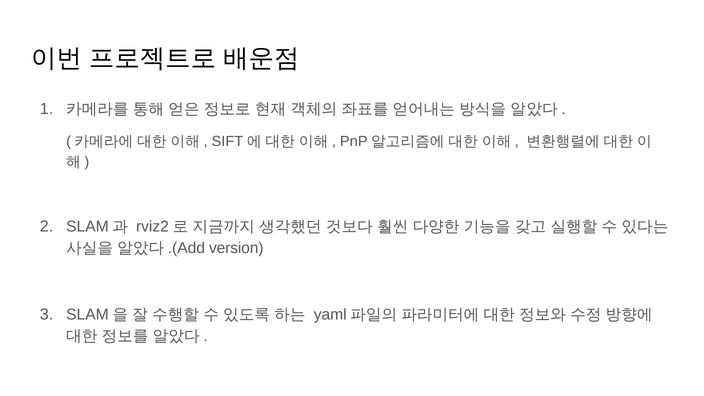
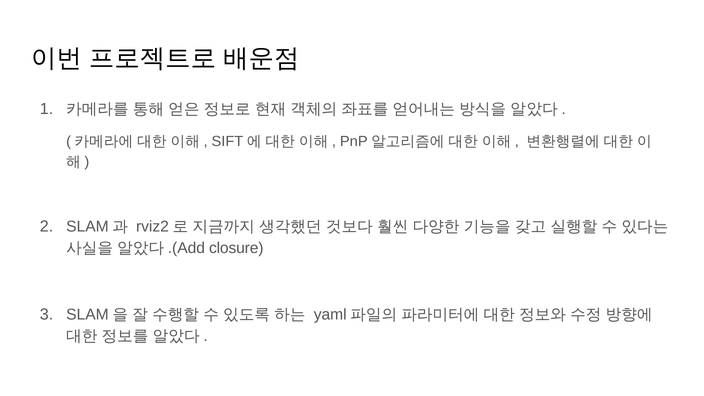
version: version -> closure
